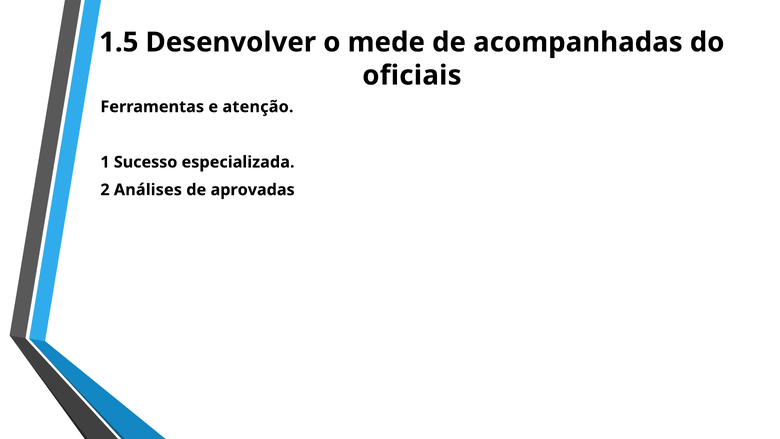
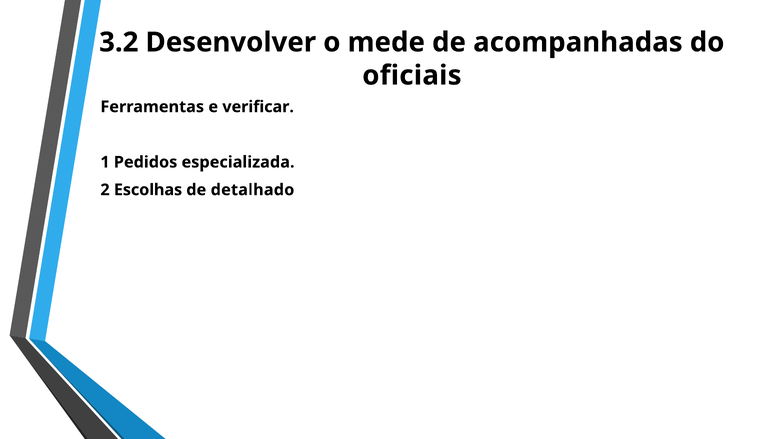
1.5: 1.5 -> 3.2
atenção: atenção -> verificar
Sucesso: Sucesso -> Pedidos
Análises: Análises -> Escolhas
aprovadas: aprovadas -> detalhado
